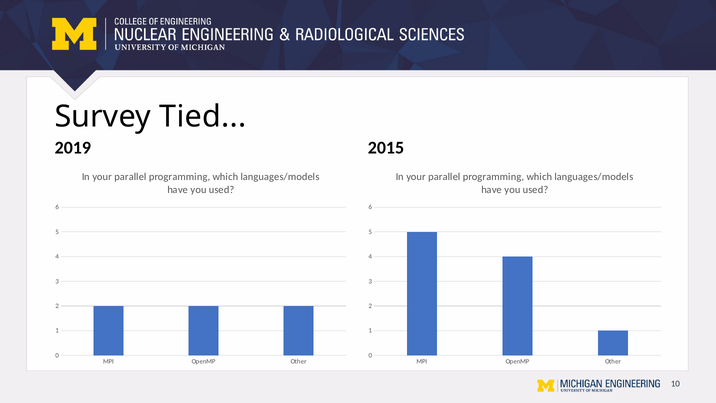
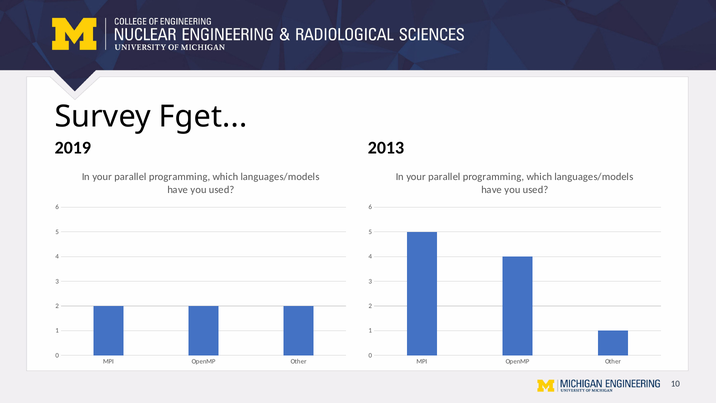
Tied: Tied -> Fget
2015: 2015 -> 2013
